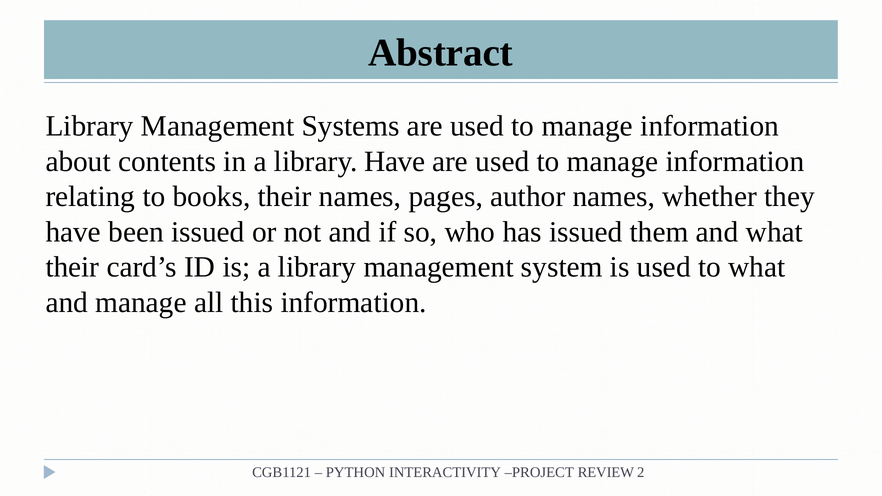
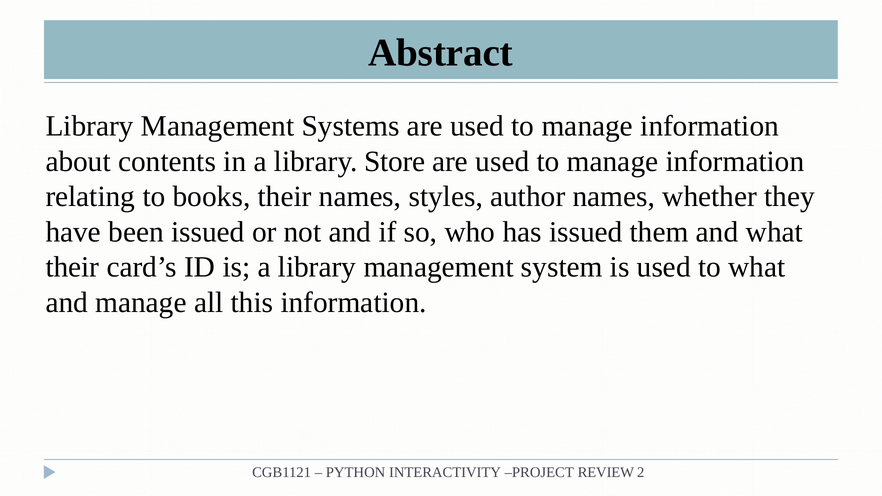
library Have: Have -> Store
pages: pages -> styles
